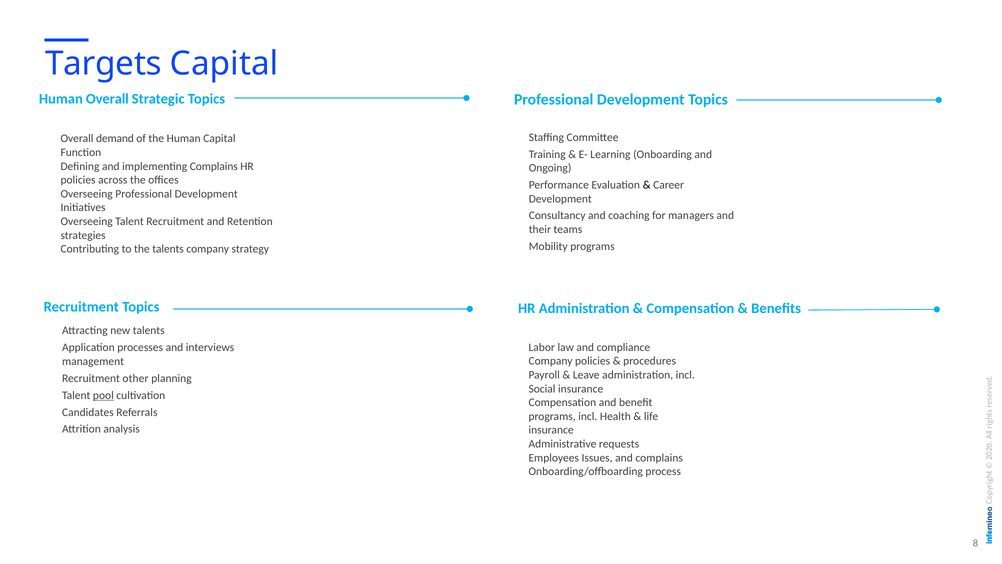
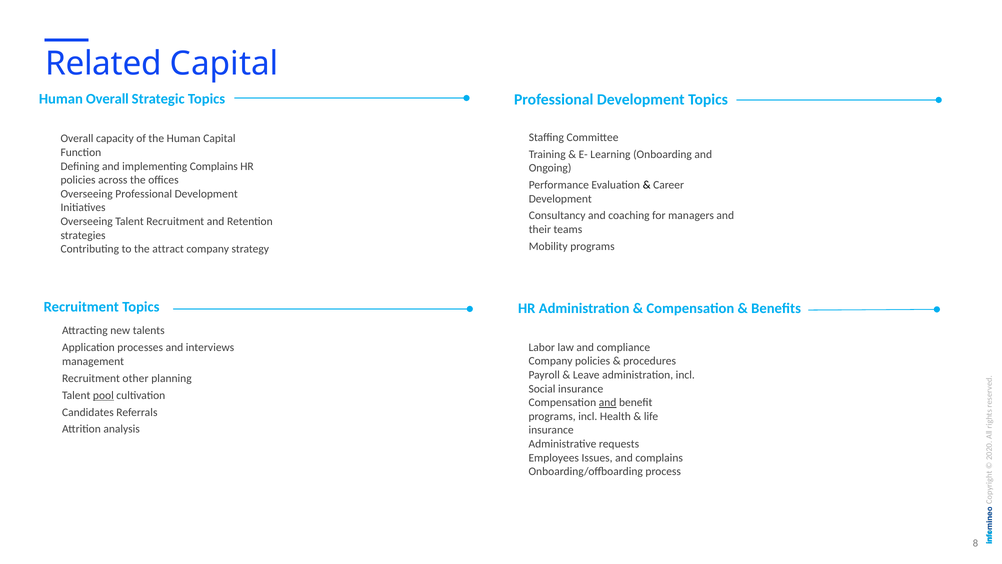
Targets: Targets -> Related
demand: demand -> capacity
the talents: talents -> attract
and at (608, 402) underline: none -> present
